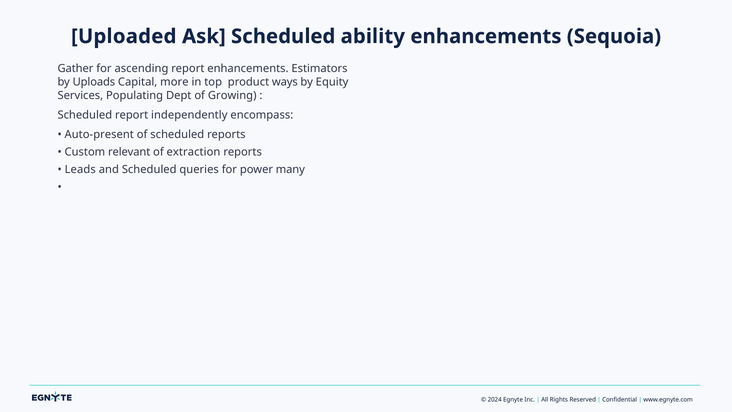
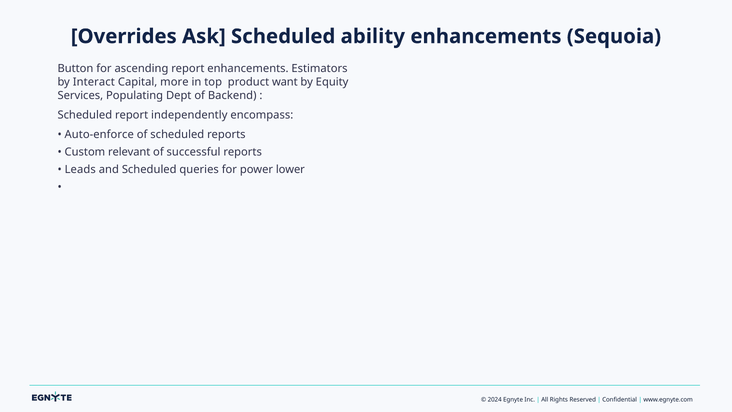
Uploaded: Uploaded -> Overrides
Gather: Gather -> Button
Uploads: Uploads -> Interact
ways: ways -> want
Growing: Growing -> Backend
Auto-present: Auto-present -> Auto-enforce
extraction: extraction -> successful
many: many -> lower
